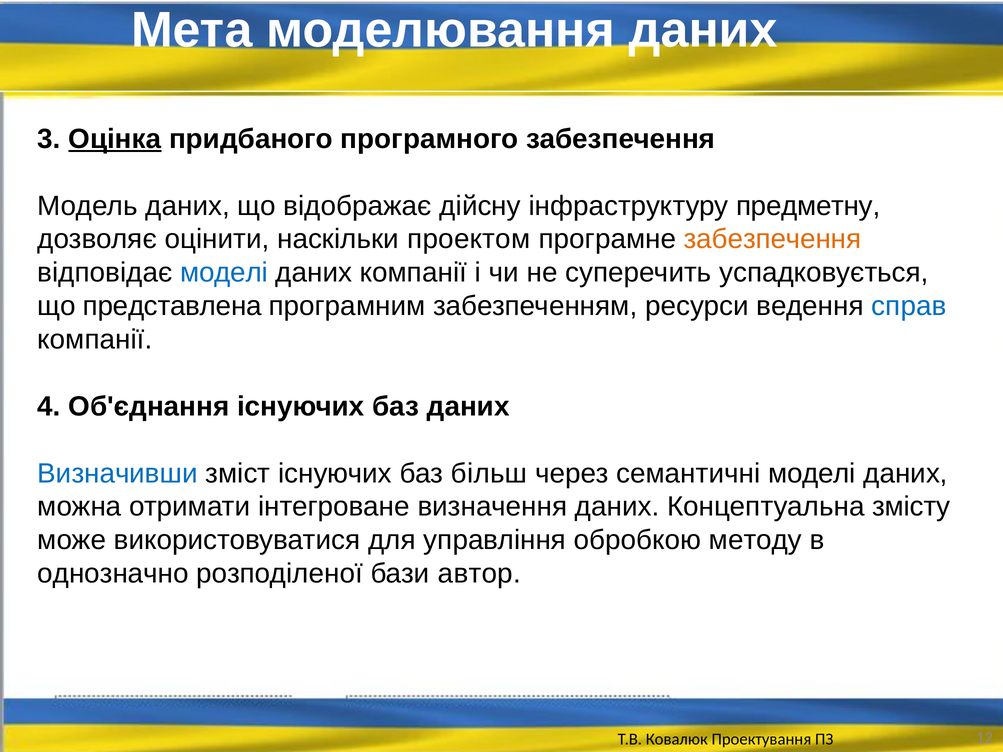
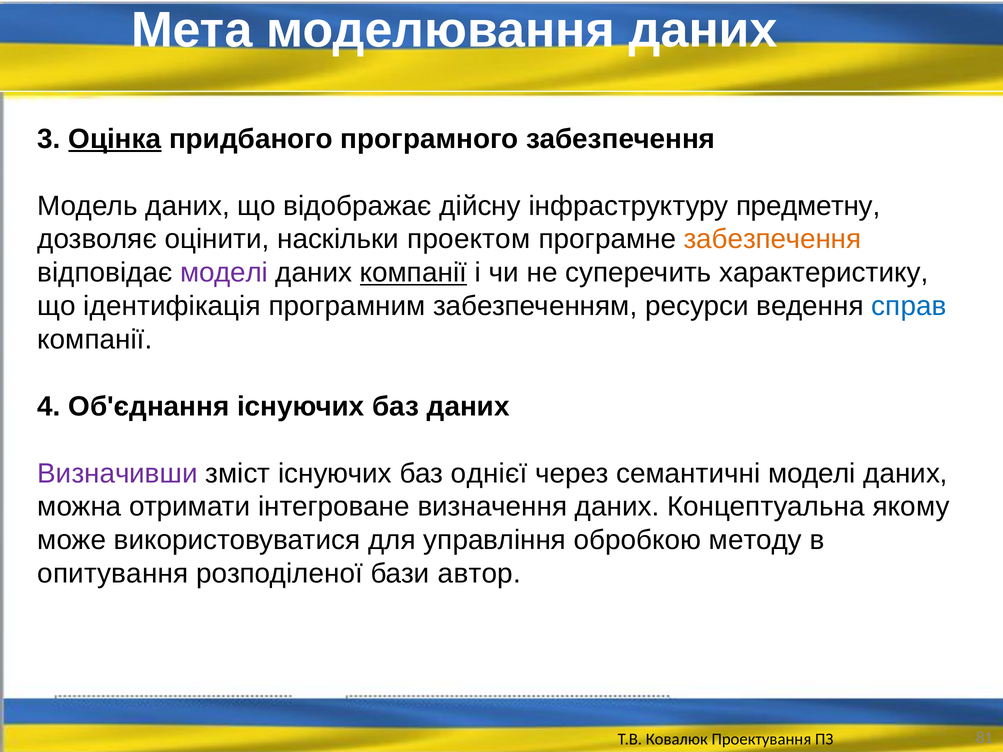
моделі at (224, 273) colour: blue -> purple
компанії at (413, 273) underline: none -> present
успадковується: успадковується -> характеристику
представлена: представлена -> ідентифікація
Визначивши colour: blue -> purple
більш: більш -> однієї
змісту: змісту -> якому
однозначно: однозначно -> опитування
12: 12 -> 81
